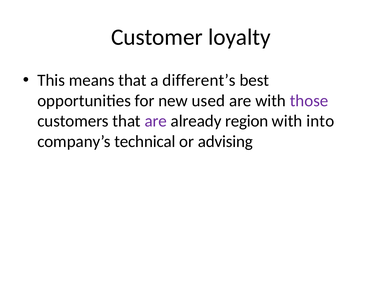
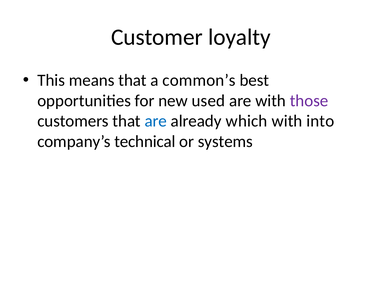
different’s: different’s -> common’s
are at (156, 121) colour: purple -> blue
region: region -> which
advising: advising -> systems
